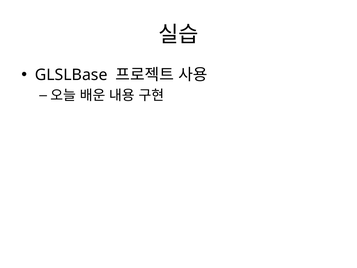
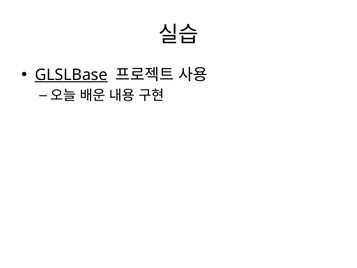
GLSLBase underline: none -> present
